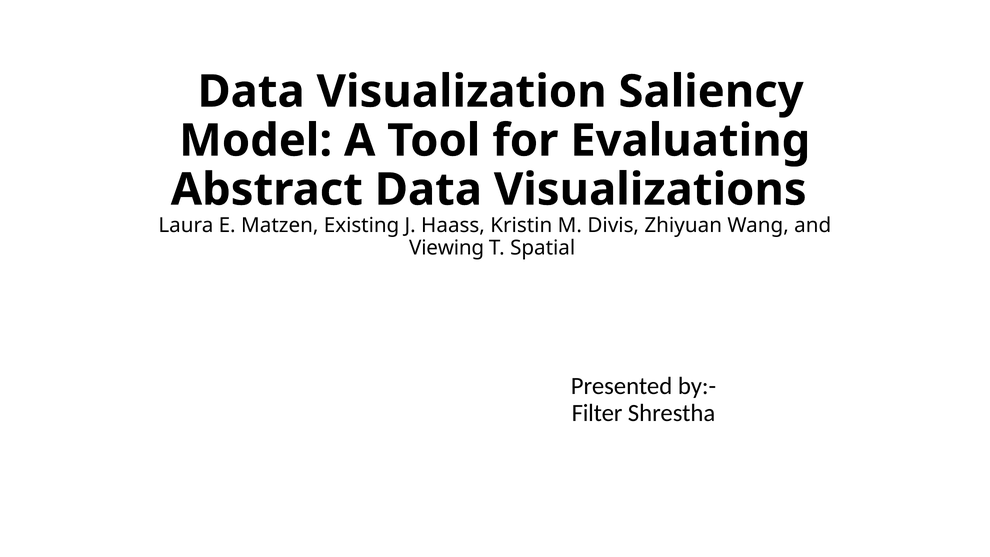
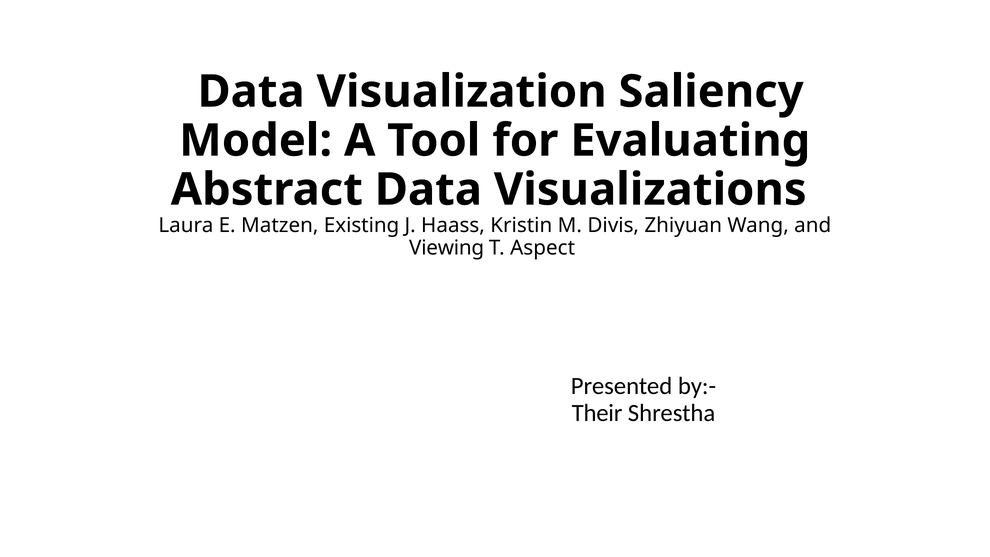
Spatial: Spatial -> Aspect
Filter: Filter -> Their
